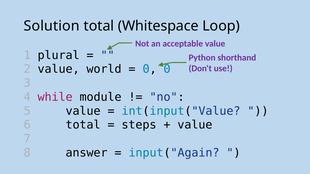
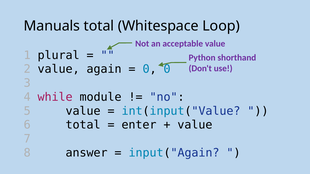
Solution: Solution -> Manuals
world: world -> again
steps: steps -> enter
